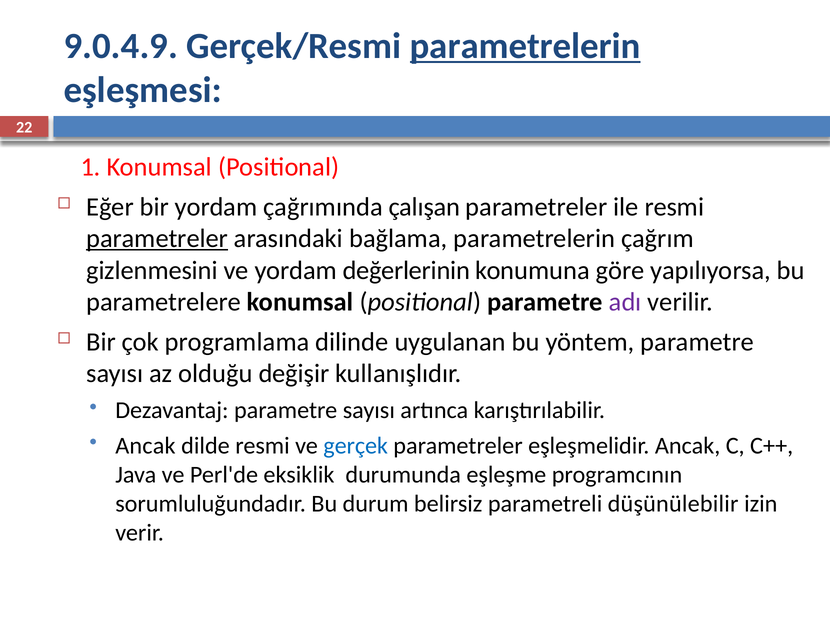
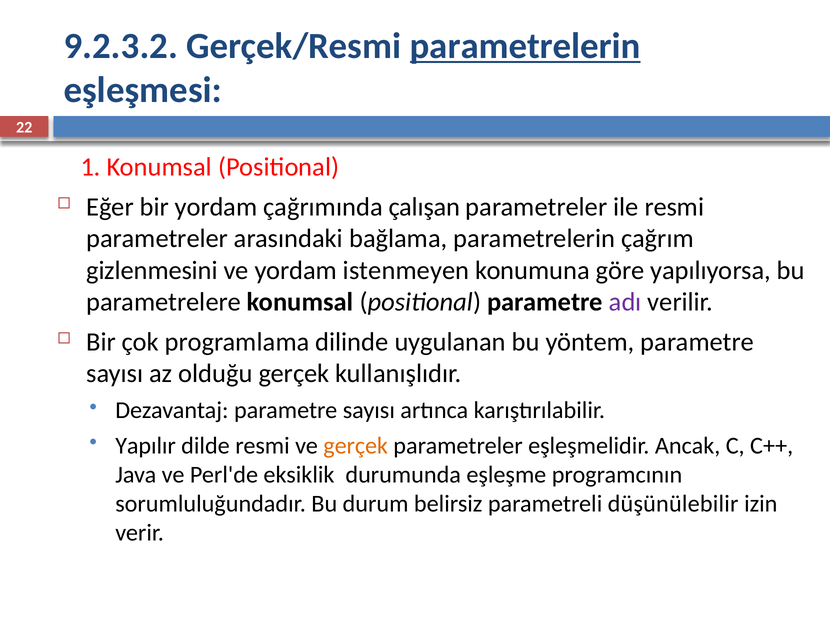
9.0.4.9: 9.0.4.9 -> 9.2.3.2
parametreler at (157, 239) underline: present -> none
değerlerinin: değerlerinin -> istenmeyen
olduğu değişir: değişir -> gerçek
Ancak at (145, 446): Ancak -> Yapılır
gerçek at (356, 446) colour: blue -> orange
